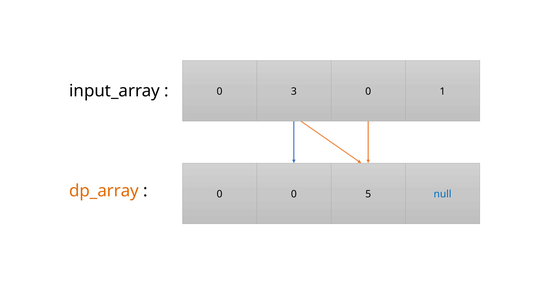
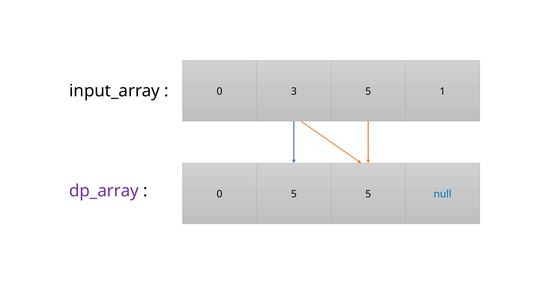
3 0: 0 -> 5
dp_array colour: orange -> purple
0 0: 0 -> 5
